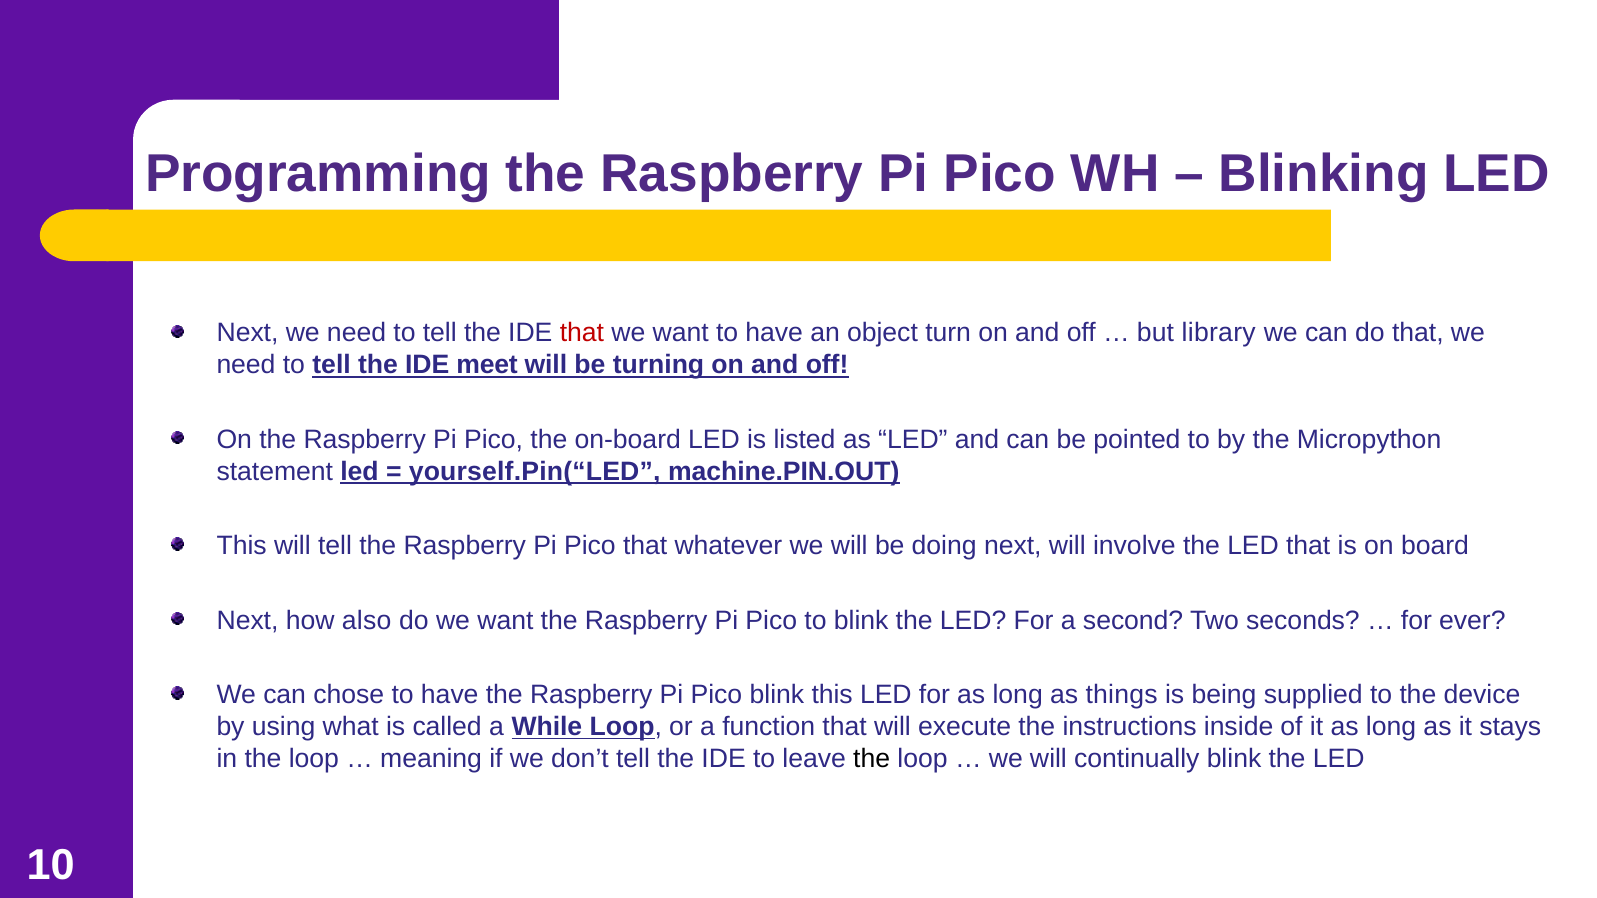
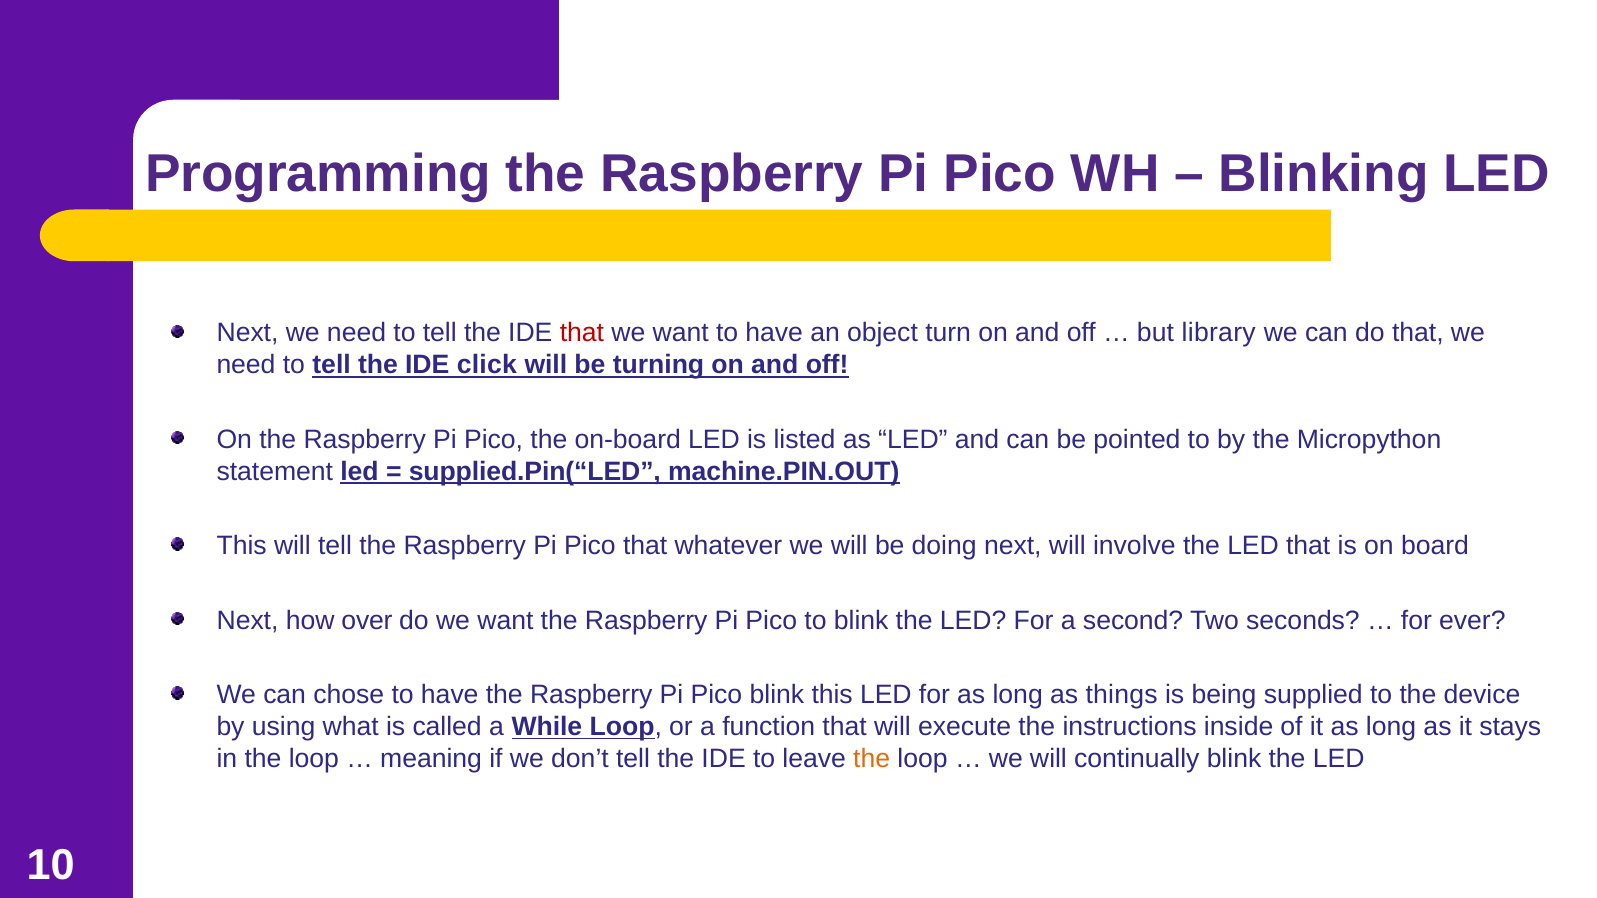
meet: meet -> click
yourself.Pin(“LED: yourself.Pin(“LED -> supplied.Pin(“LED
also: also -> over
the at (872, 759) colour: black -> orange
